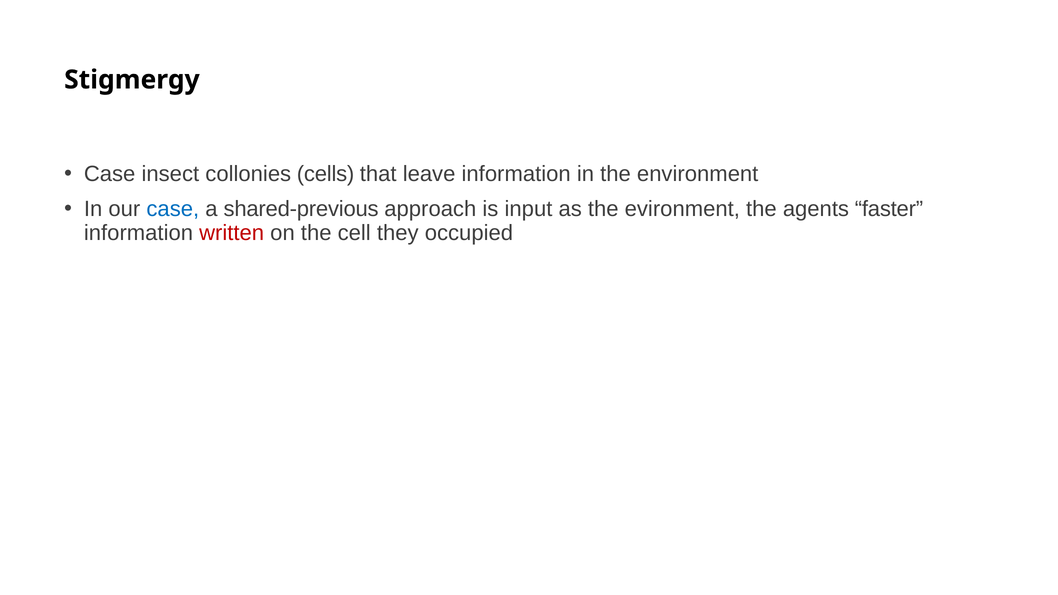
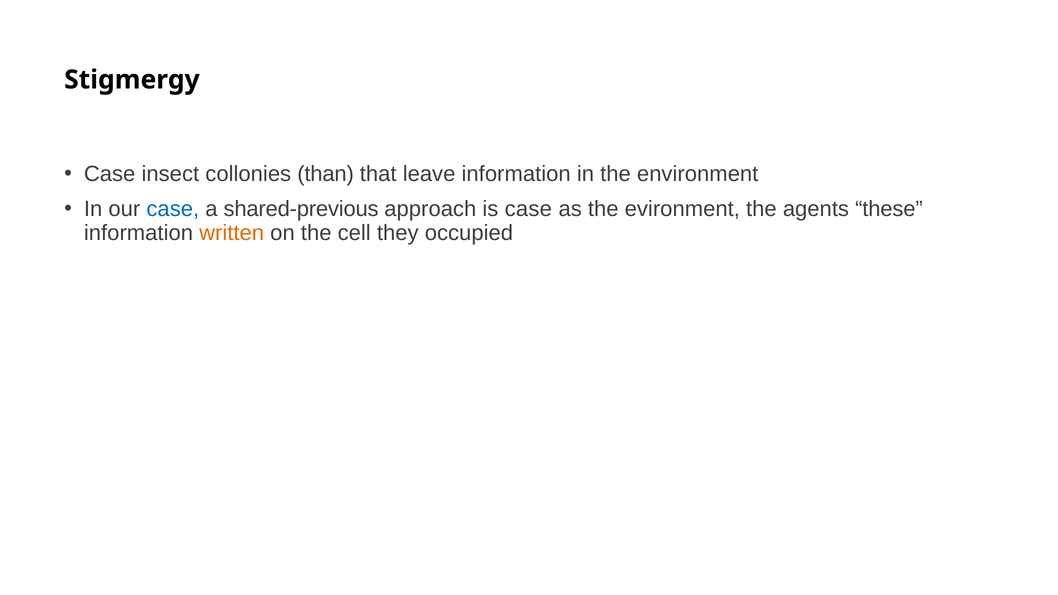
cells: cells -> than
is input: input -> case
faster: faster -> these
written colour: red -> orange
